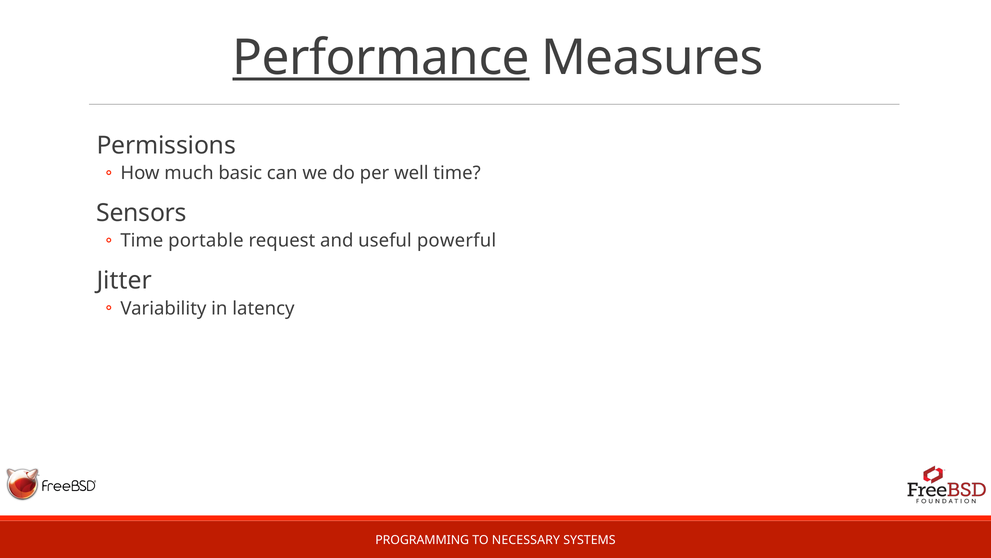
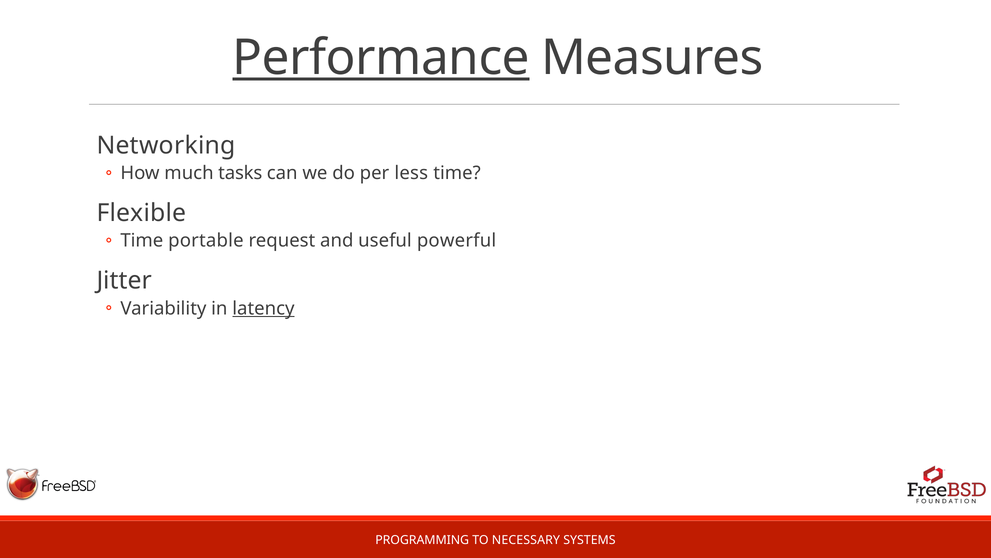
Permissions: Permissions -> Networking
basic: basic -> tasks
well: well -> less
Sensors: Sensors -> Flexible
latency underline: none -> present
